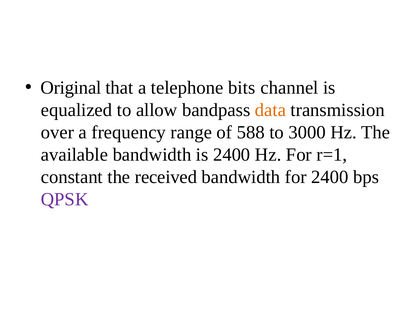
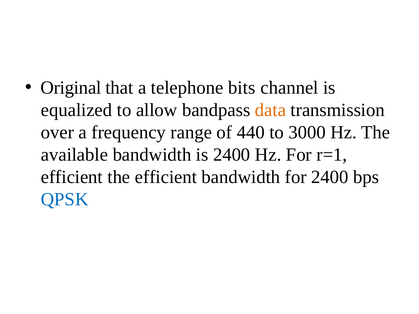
588: 588 -> 440
constant at (72, 177): constant -> efficient
the received: received -> efficient
QPSK colour: purple -> blue
